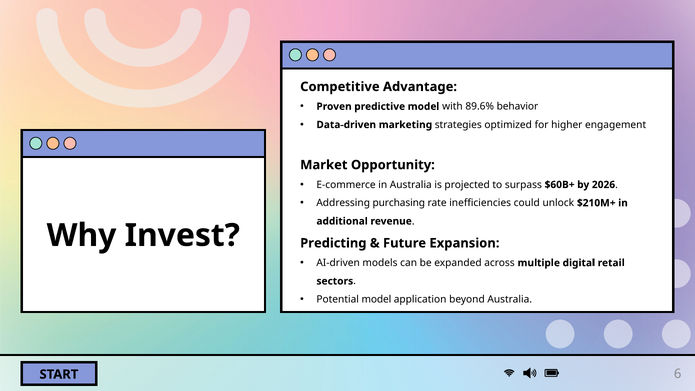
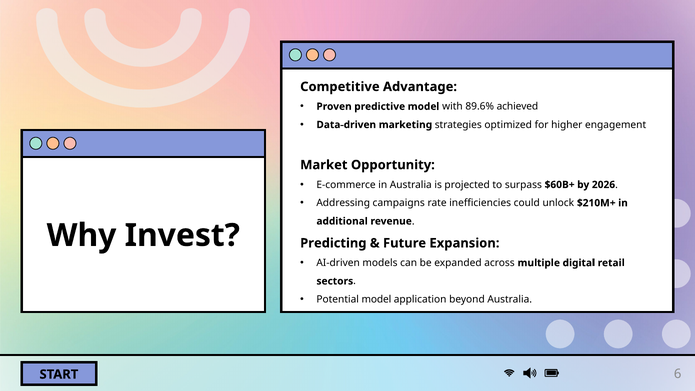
behavior: behavior -> achieved
purchasing: purchasing -> campaigns
